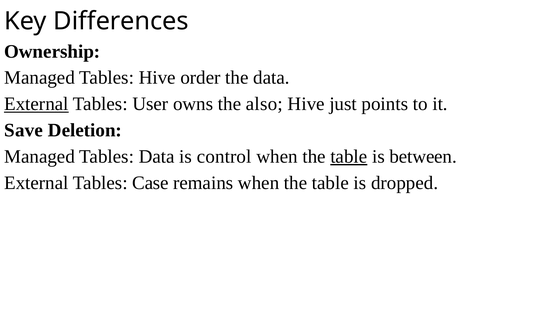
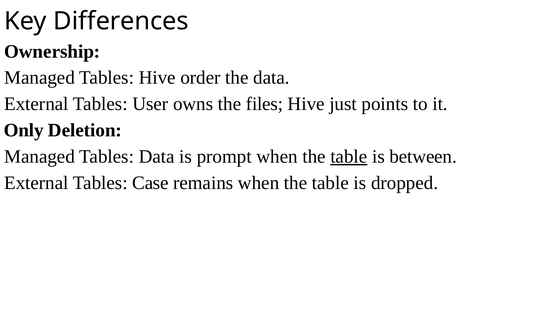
External at (36, 104) underline: present -> none
also: also -> files
Save: Save -> Only
control: control -> prompt
